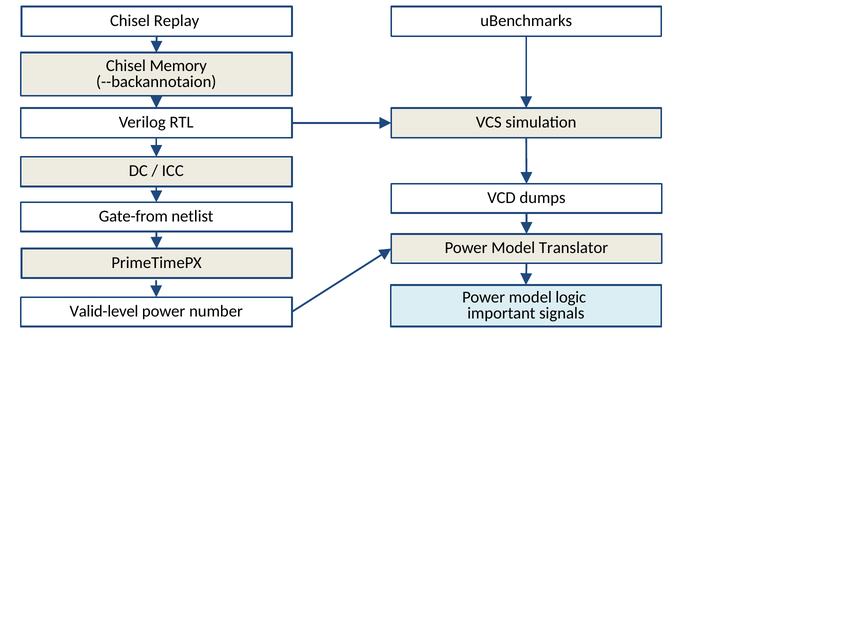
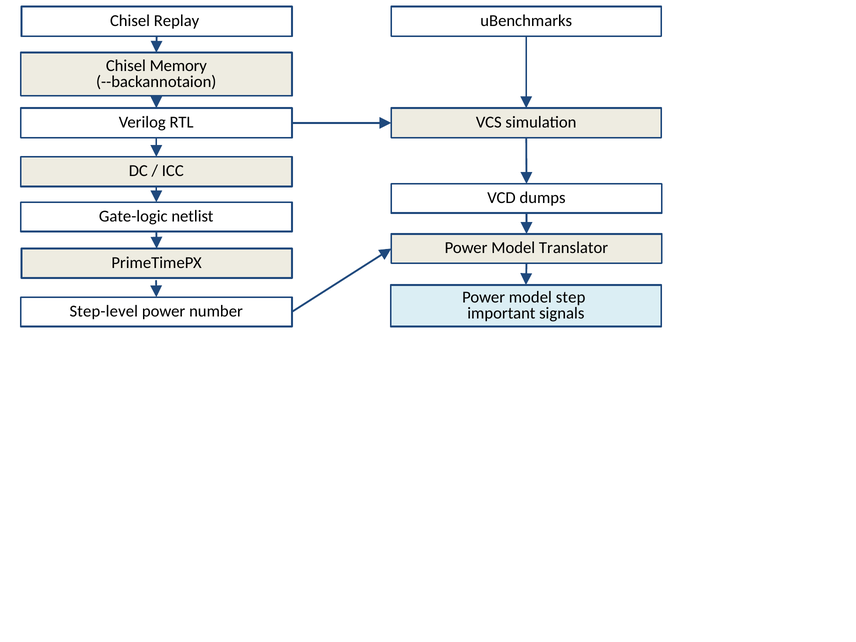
Gate-from: Gate-from -> Gate-logic
logic: logic -> step
Valid-level: Valid-level -> Step-level
